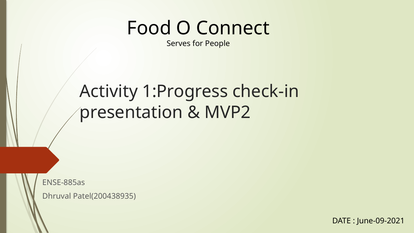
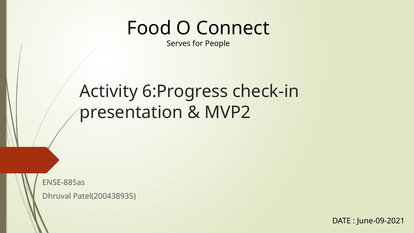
1:Progress: 1:Progress -> 6:Progress
